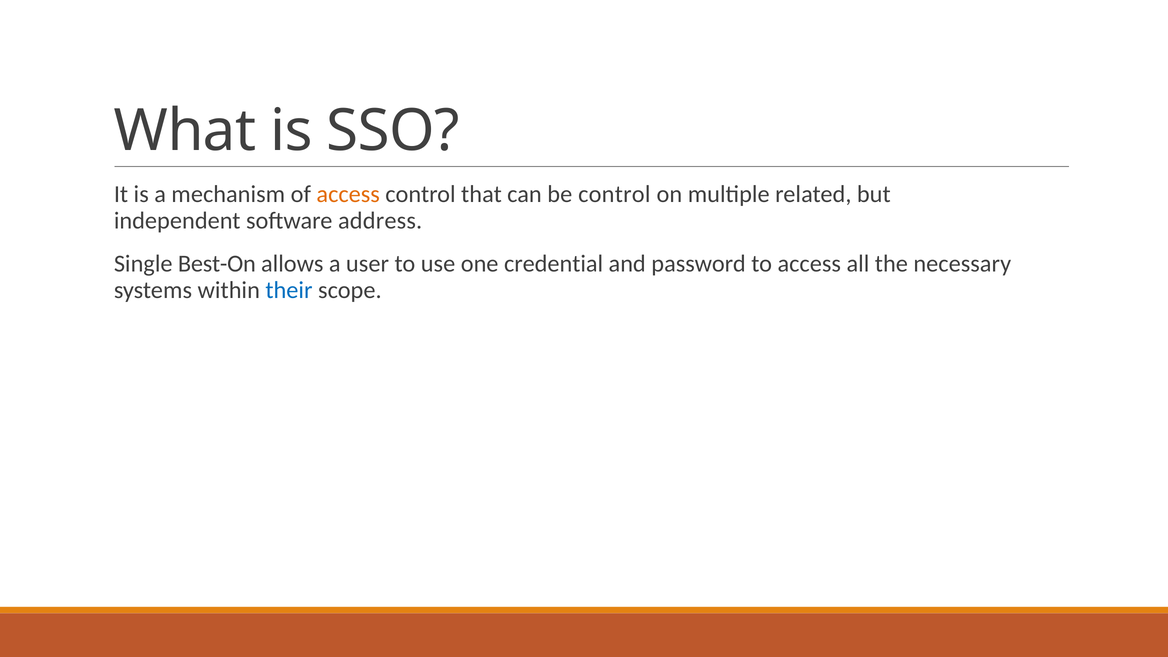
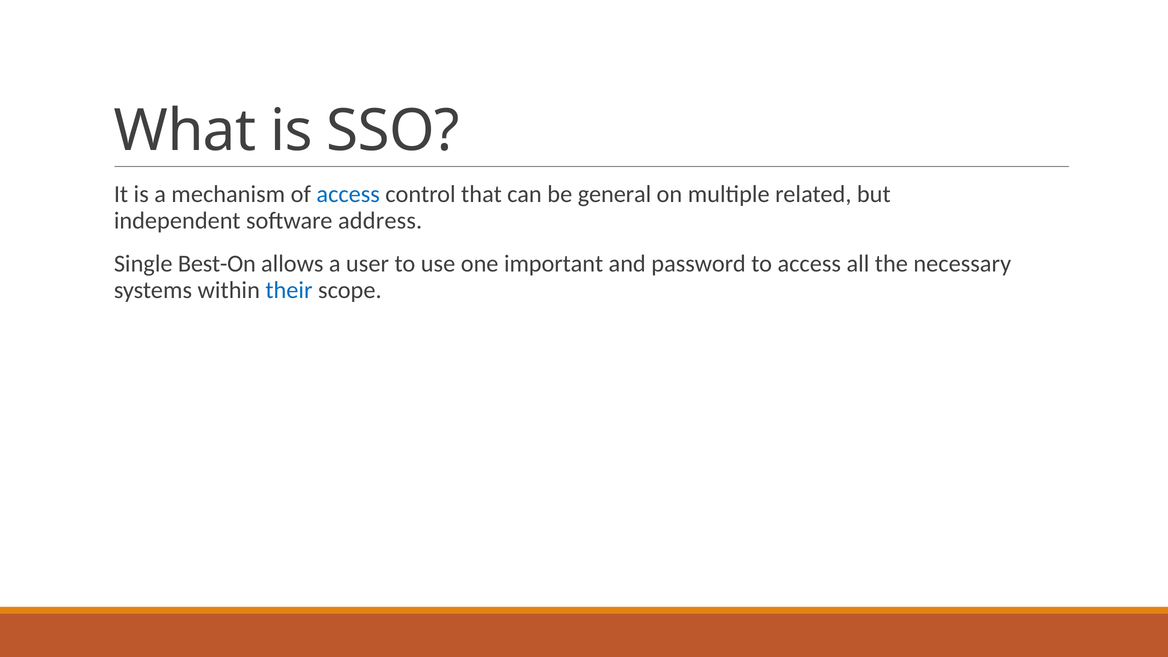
access at (348, 194) colour: orange -> blue
be control: control -> general
credential: credential -> important
